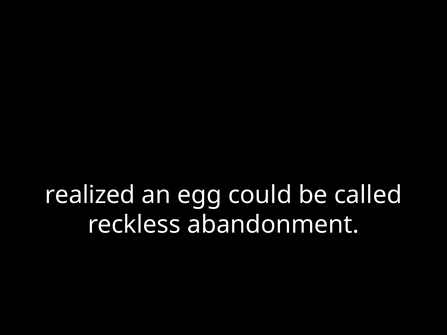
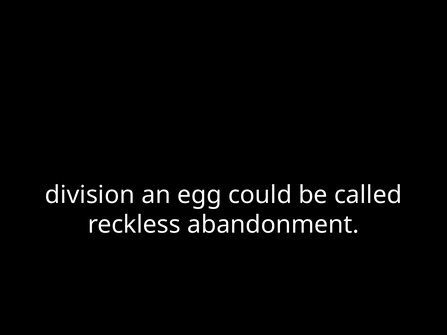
realized: realized -> division
